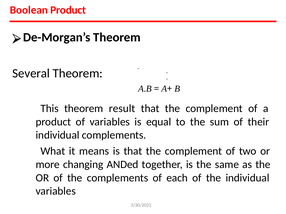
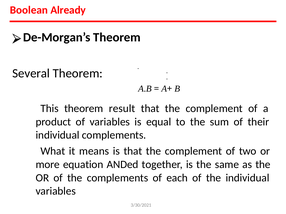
Boolean Product: Product -> Already
changing: changing -> equation
